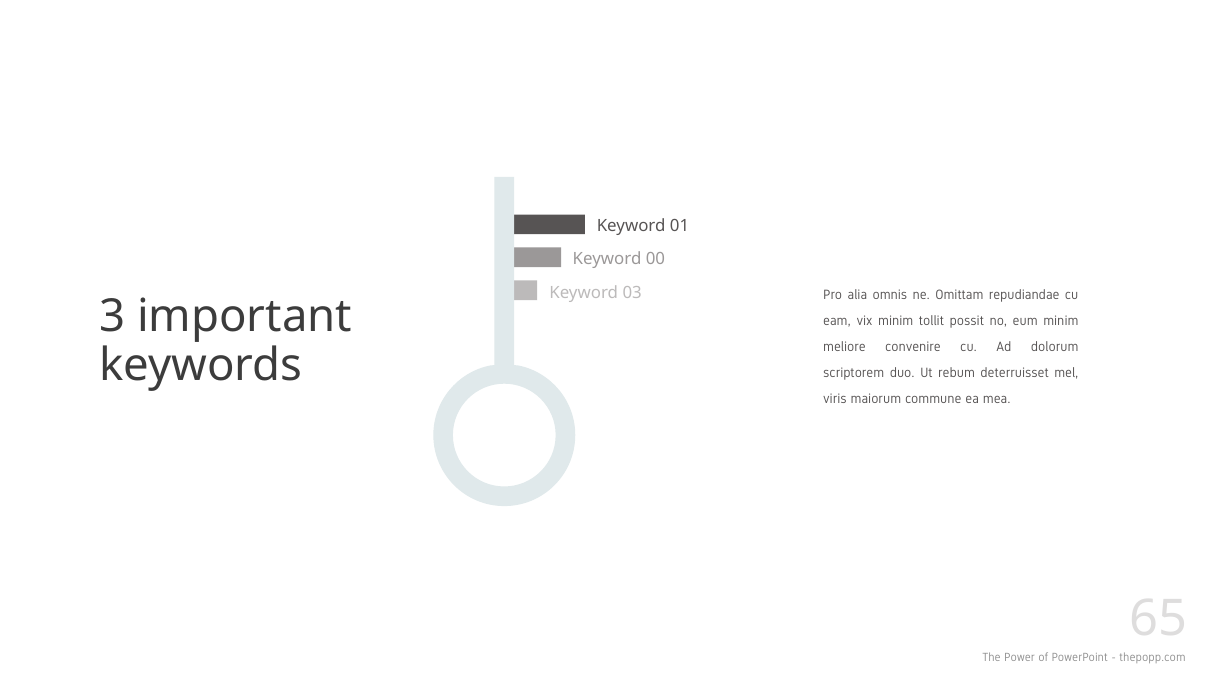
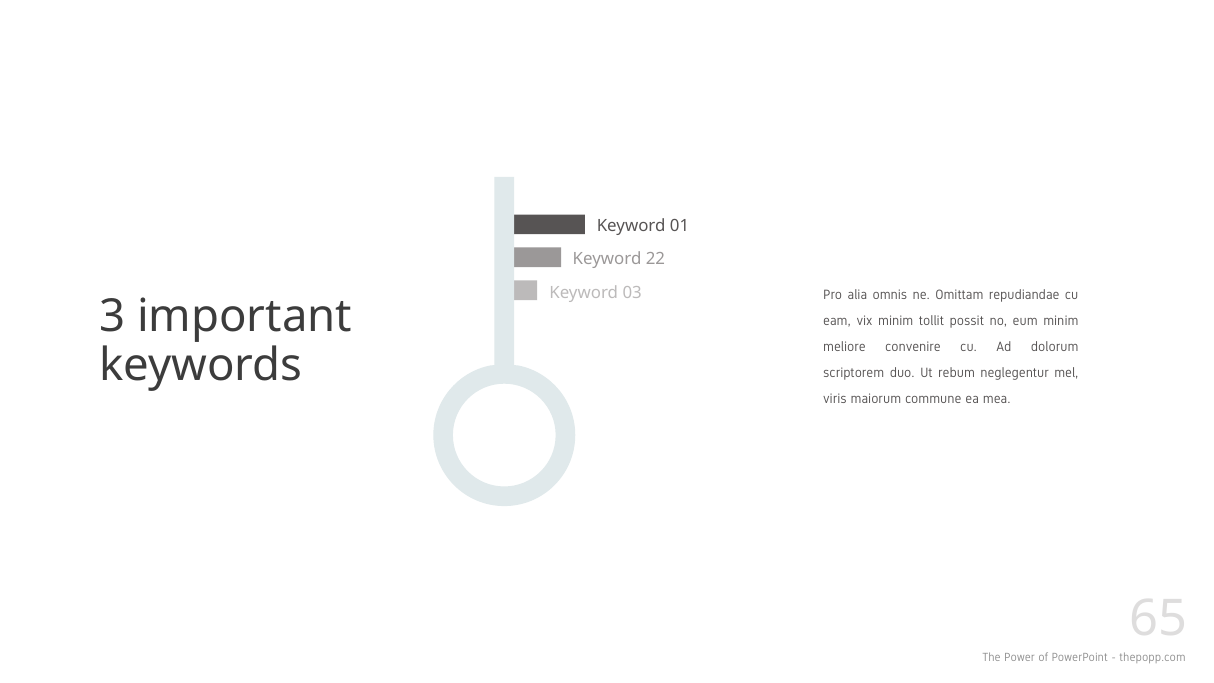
00: 00 -> 22
deterruisset: deterruisset -> neglegentur
